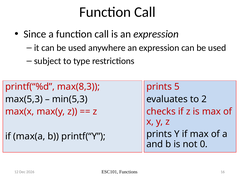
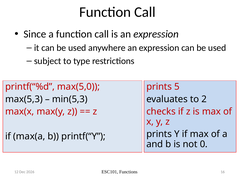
max(8,3: max(8,3 -> max(5,0
